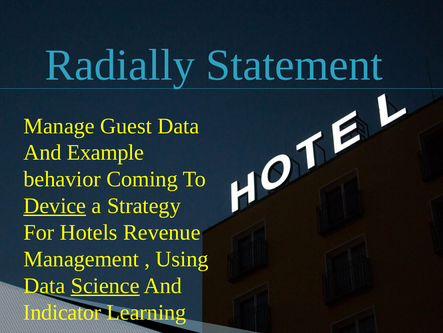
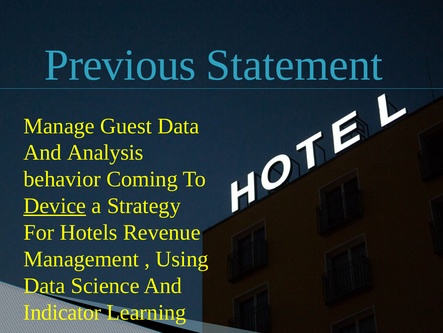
Radially: Radially -> Previous
Example: Example -> Analysis
Science underline: present -> none
